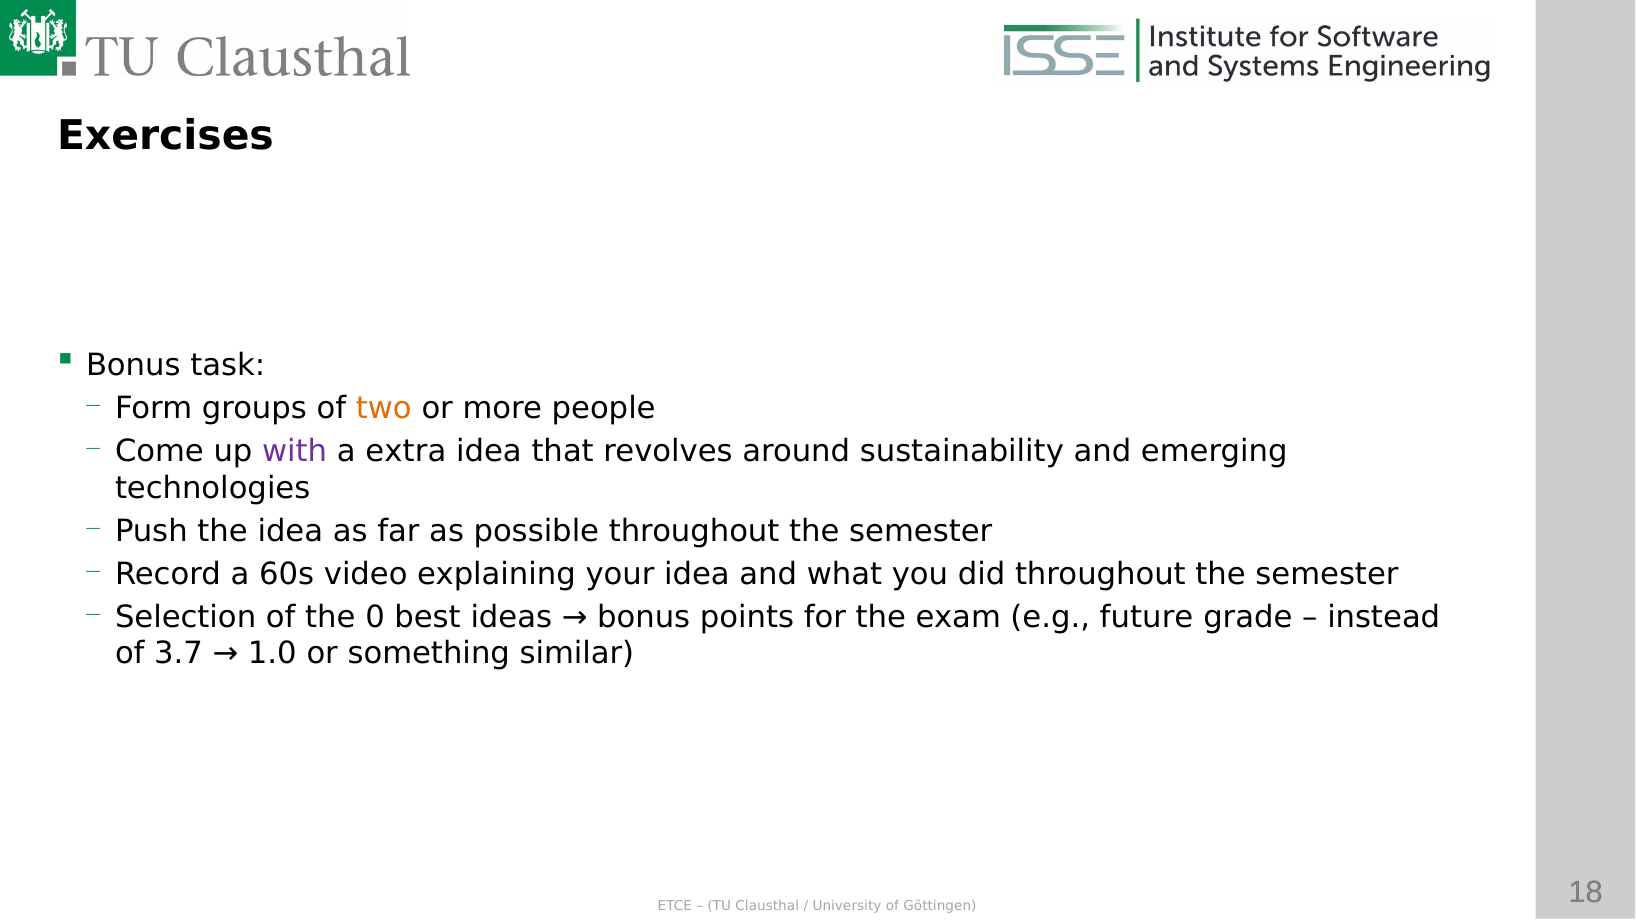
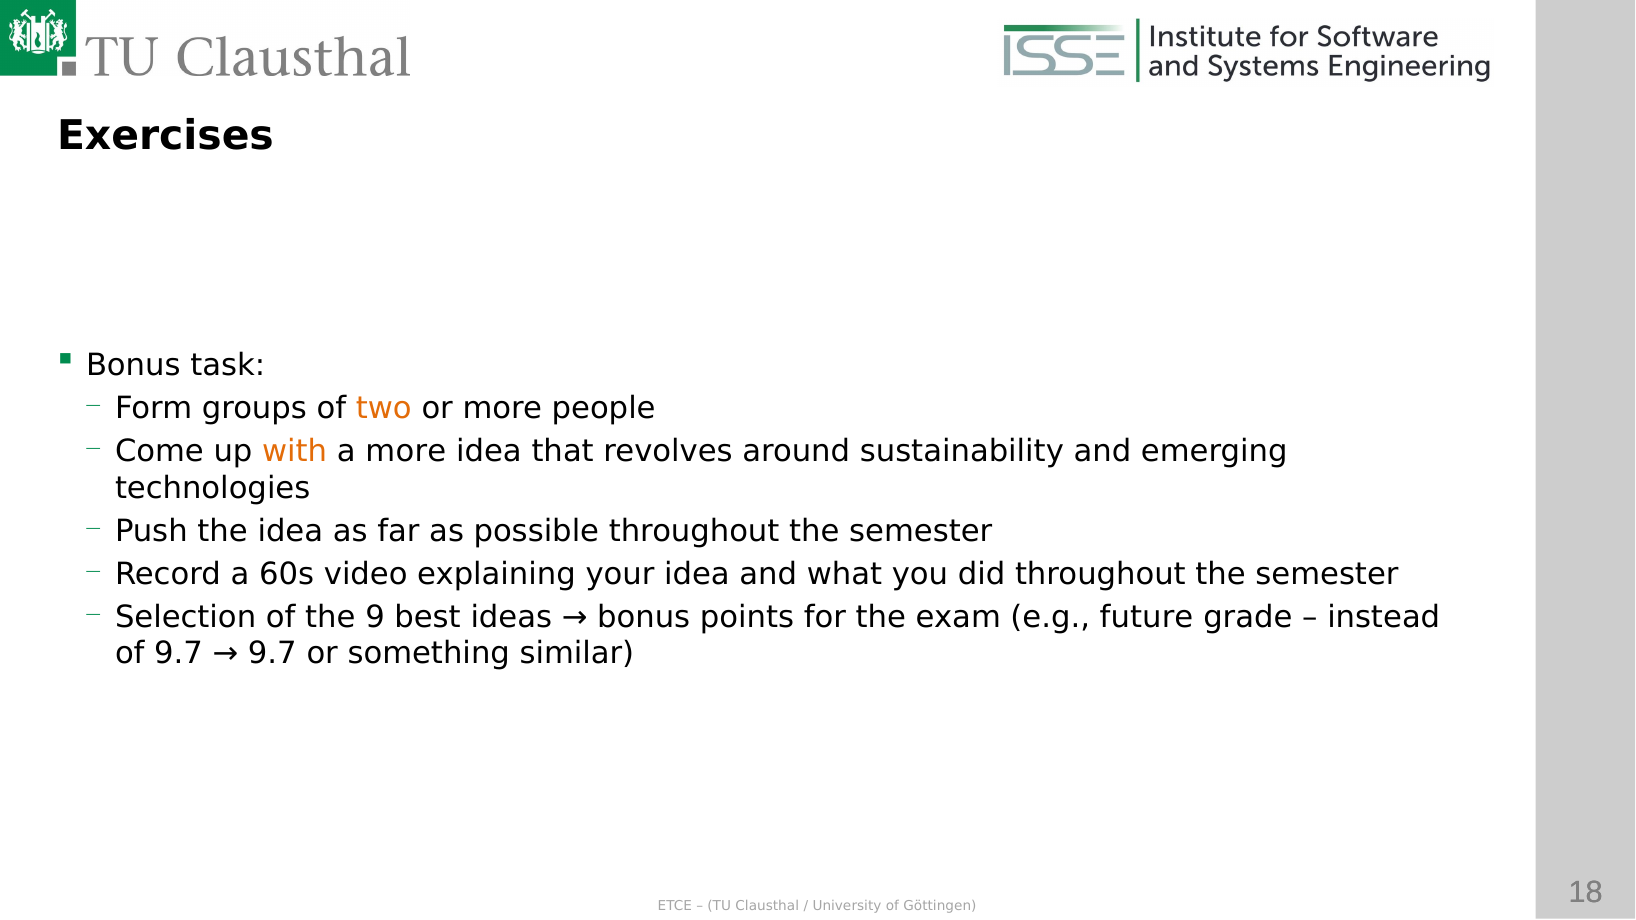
with colour: purple -> orange
a extra: extra -> more
0: 0 -> 9
of 3.7: 3.7 -> 9.7
1.0 at (272, 654): 1.0 -> 9.7
